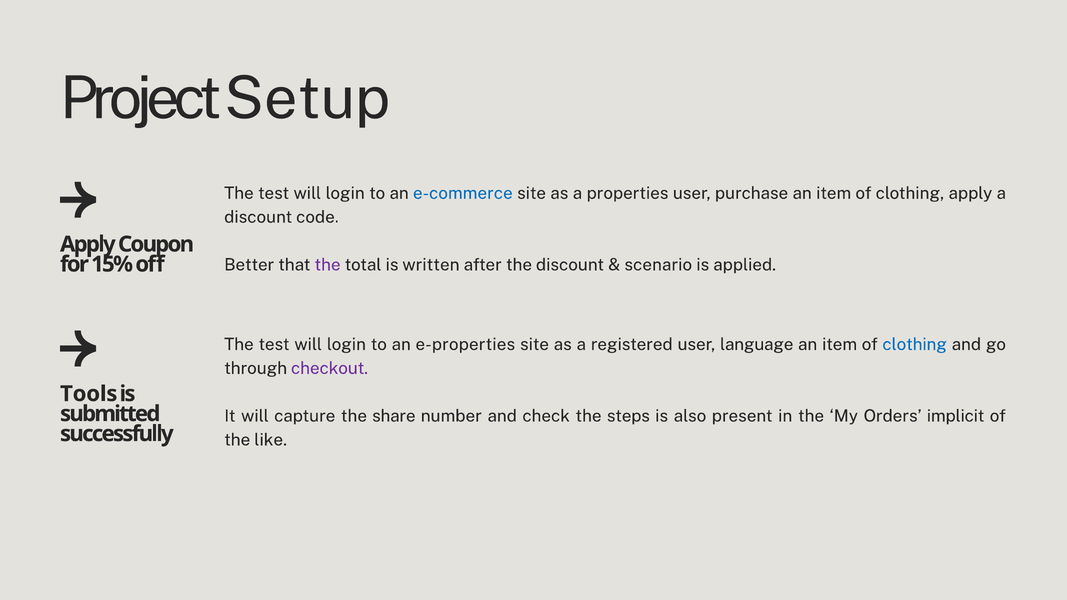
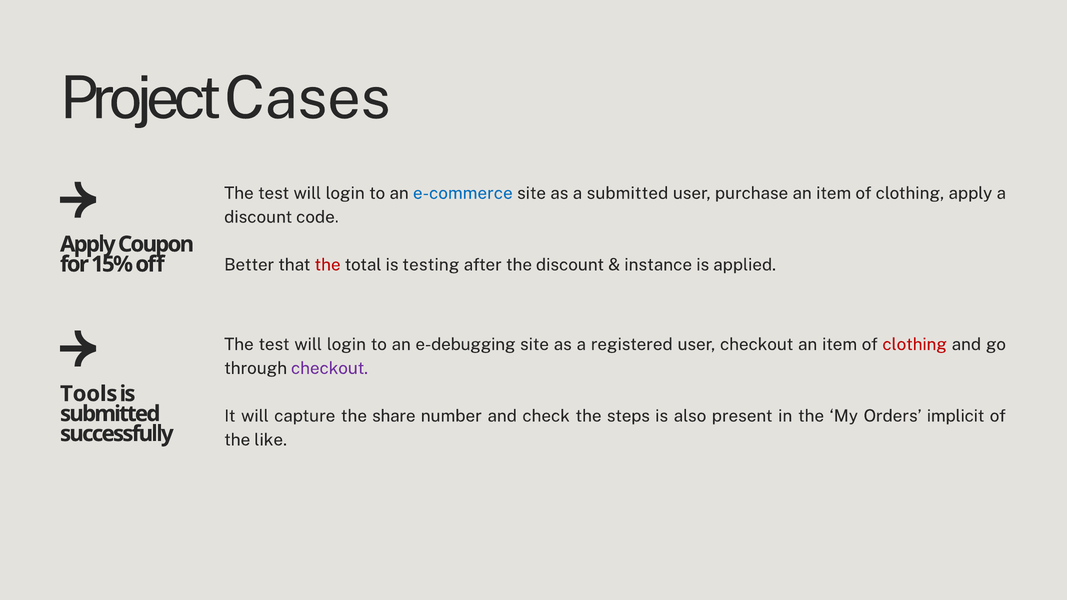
Setup: Setup -> Cases
a properties: properties -> submitted
the at (328, 265) colour: purple -> red
written: written -> testing
scenario: scenario -> instance
e-properties: e-properties -> e-debugging
user language: language -> checkout
clothing at (915, 345) colour: blue -> red
